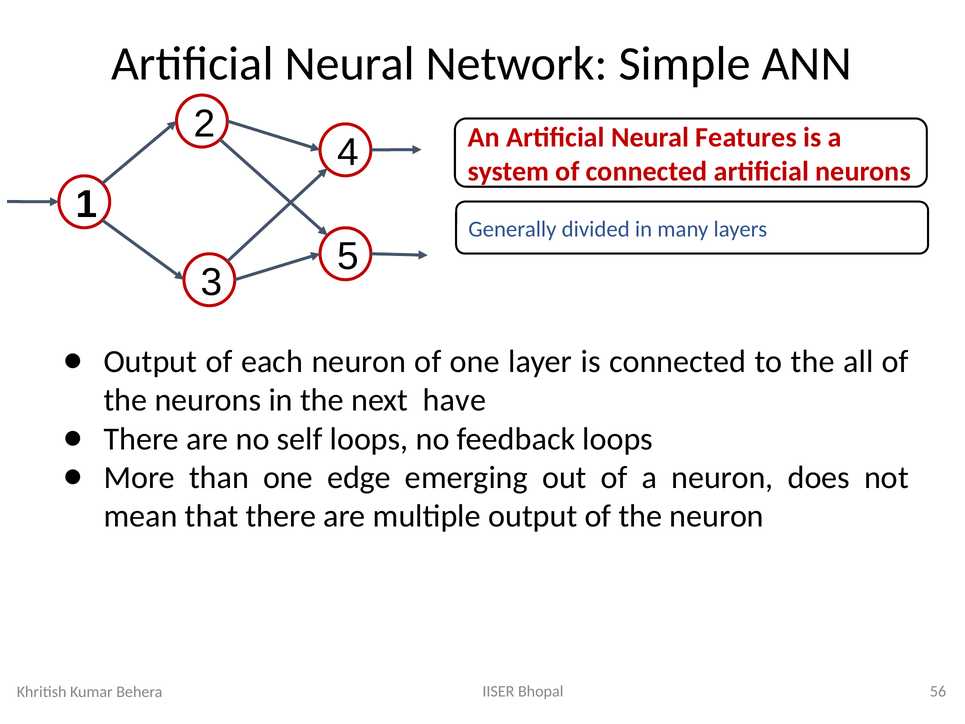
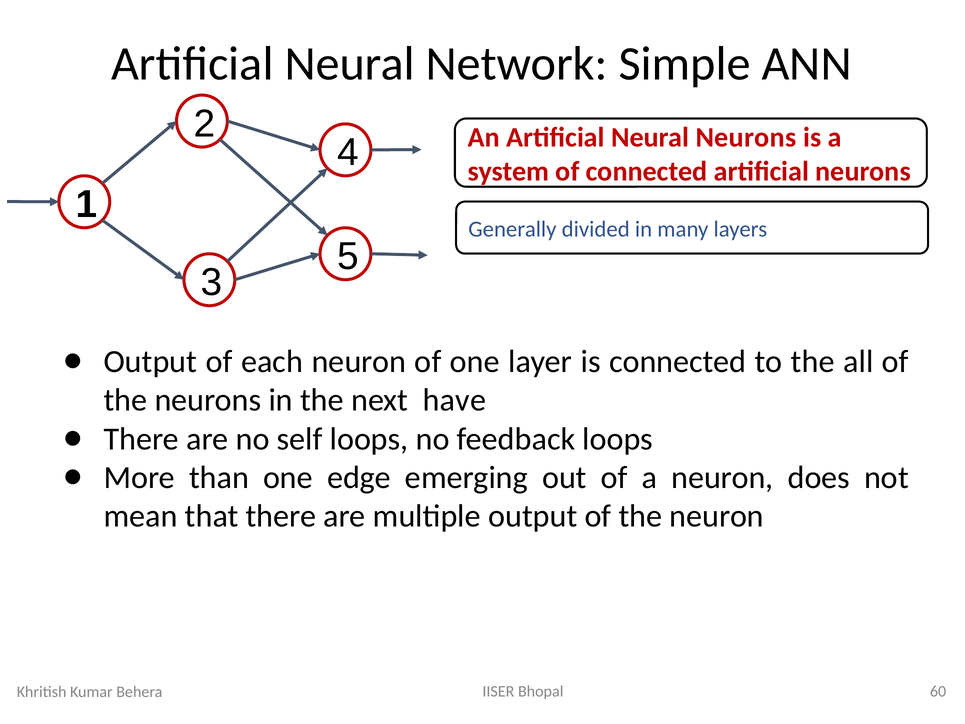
Neural Features: Features -> Neurons
56: 56 -> 60
